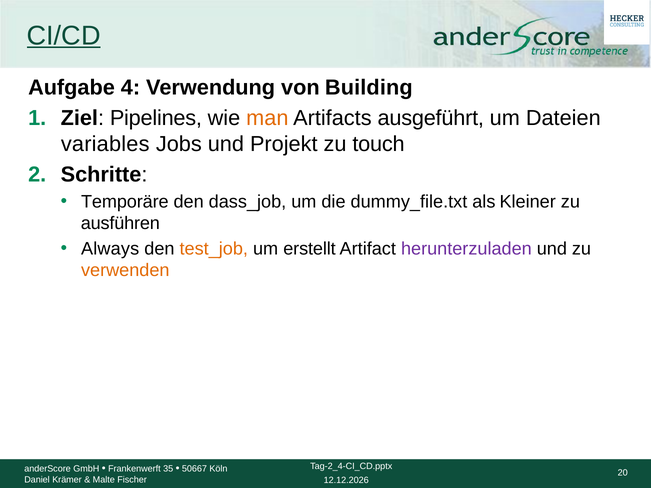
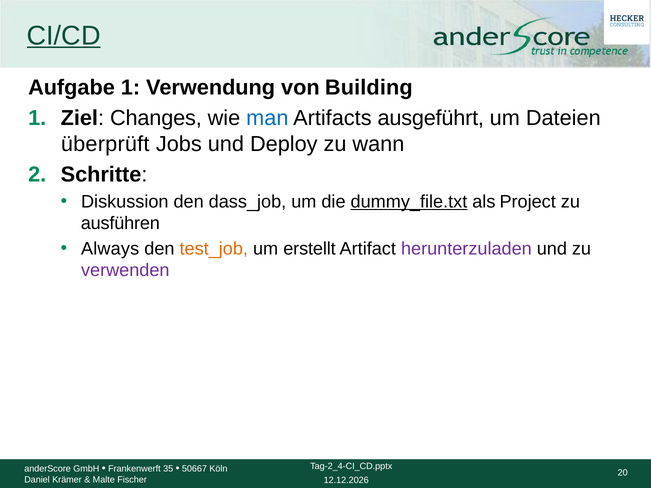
Aufgabe 4: 4 -> 1
Pipelines: Pipelines -> Changes
man colour: orange -> blue
variables: variables -> überprüft
Projekt: Projekt -> Deploy
touch: touch -> wann
Temporäre: Temporäre -> Diskussion
dummy_file.txt underline: none -> present
Kleiner: Kleiner -> Project
verwenden colour: orange -> purple
